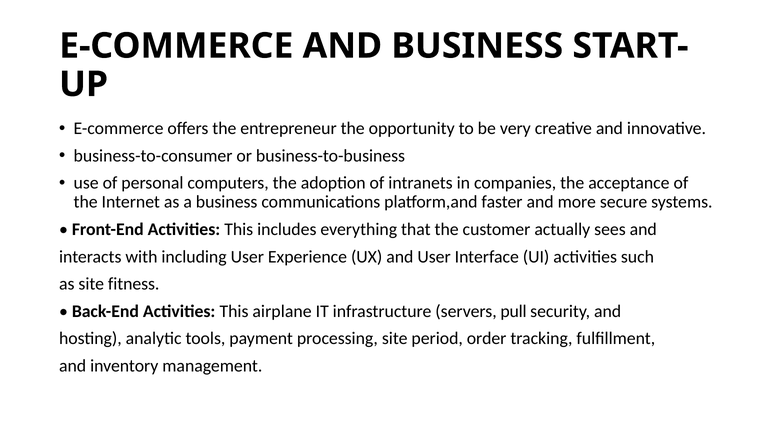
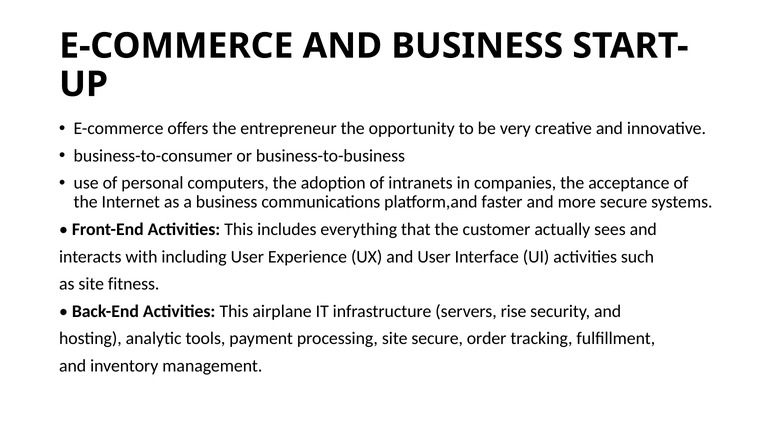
pull: pull -> rise
site period: period -> secure
